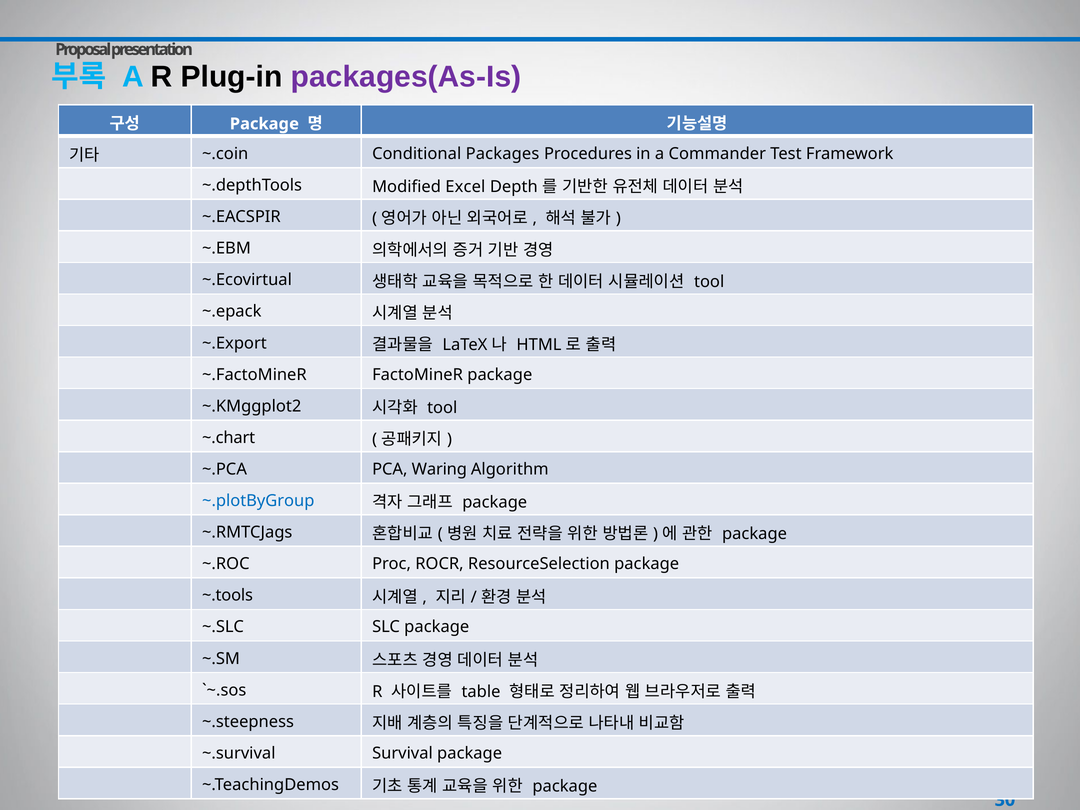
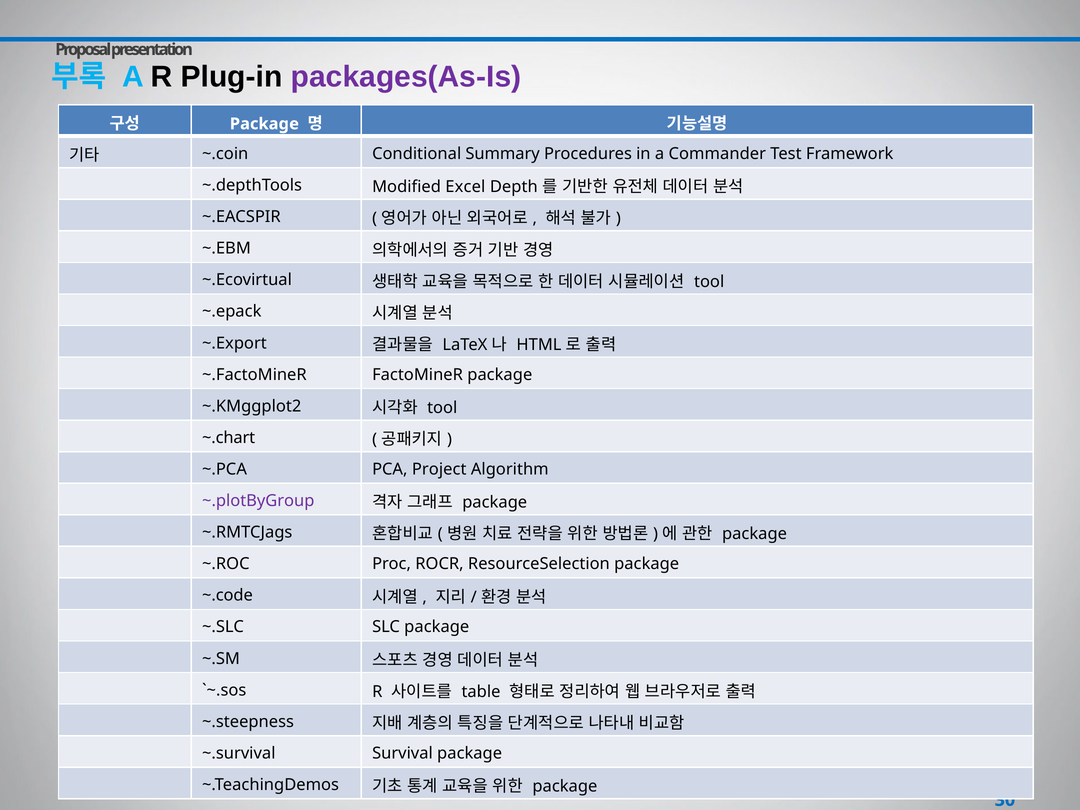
Packages: Packages -> Summary
Waring: Waring -> Project
~.plotByGroup colour: blue -> purple
~.tools: ~.tools -> ~.code
